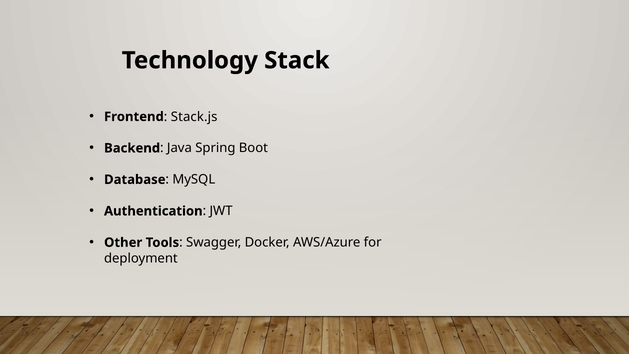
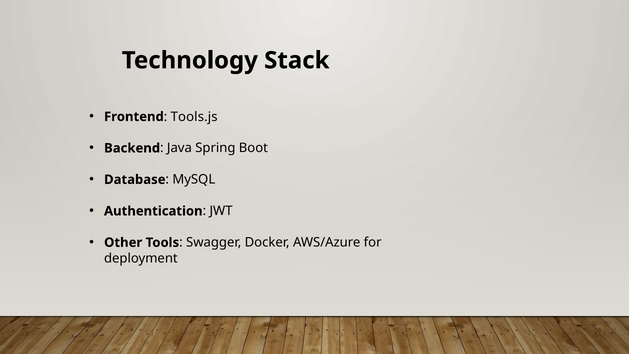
Stack.js: Stack.js -> Tools.js
